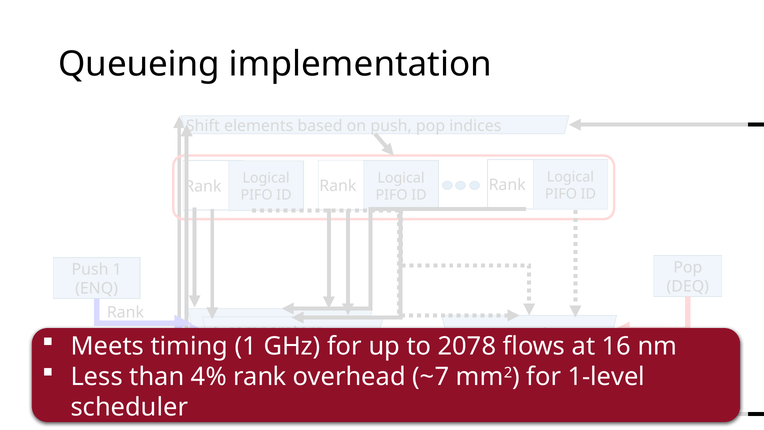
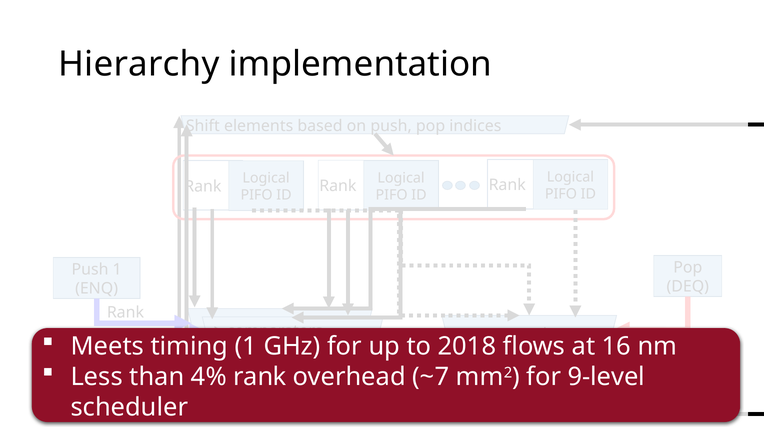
Queueing: Queueing -> Hierarchy
2078: 2078 -> 2018
1-level: 1-level -> 9-level
